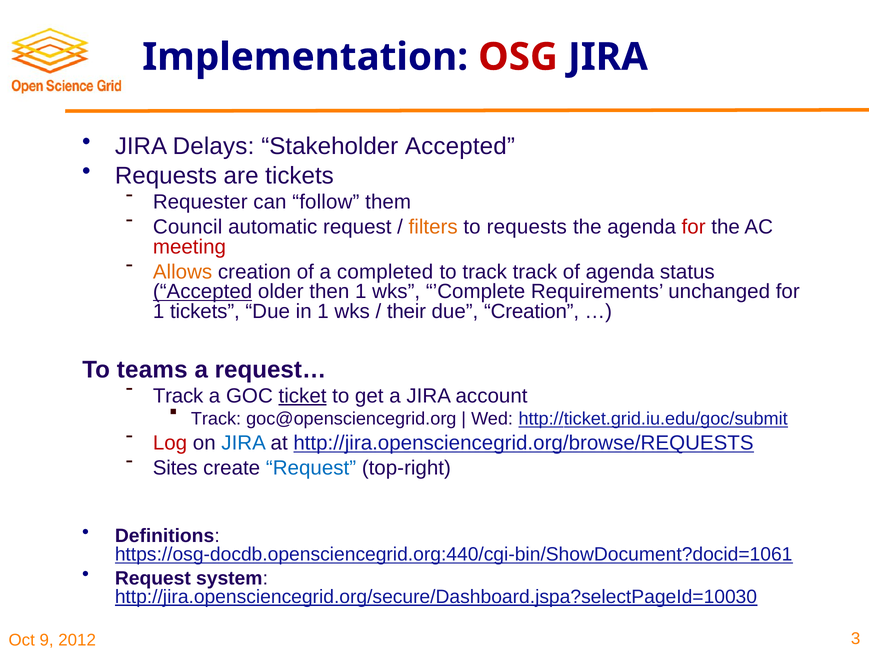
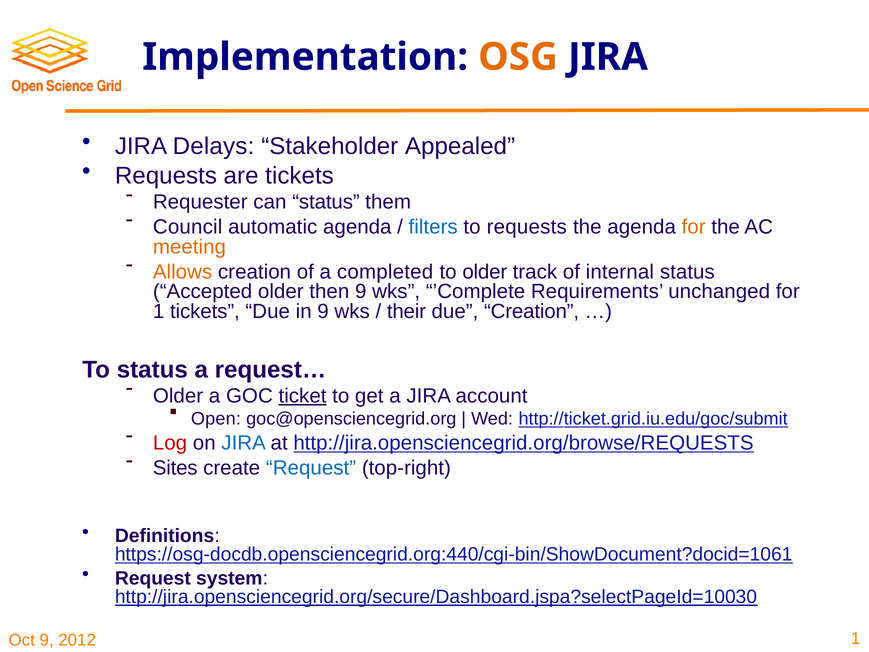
OSG colour: red -> orange
Stakeholder Accepted: Accepted -> Appealed
can follow: follow -> status
automatic request: request -> agenda
filters colour: orange -> blue
for at (694, 227) colour: red -> orange
meeting colour: red -> orange
to track: track -> older
of agenda: agenda -> internal
Accepted at (203, 292) underline: present -> none
then 1: 1 -> 9
in 1: 1 -> 9
To teams: teams -> status
Track at (178, 396): Track -> Older
Track at (216, 419): Track -> Open
3 at (856, 638): 3 -> 1
